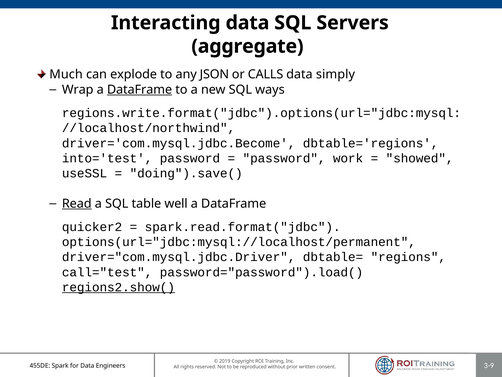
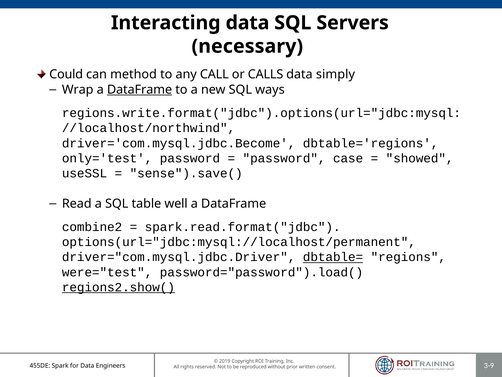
aggregate: aggregate -> necessary
Much: Much -> Could
explode: explode -> method
JSON: JSON -> CALL
into='test: into='test -> only='test
work: work -> case
doing").save(: doing").save( -> sense").save(
Read underline: present -> none
quicker2: quicker2 -> combine2
dbtable= underline: none -> present
call="test: call="test -> were="test
